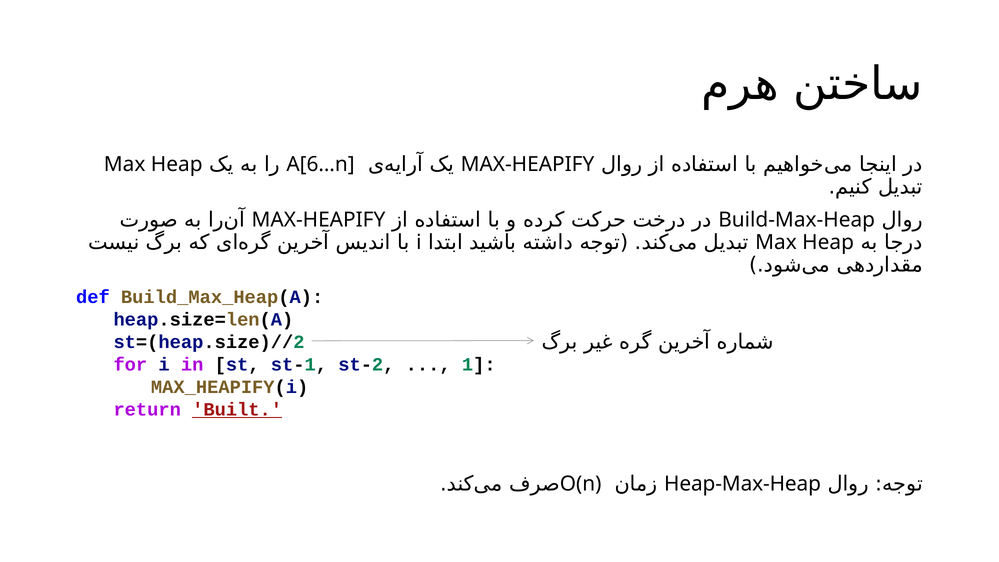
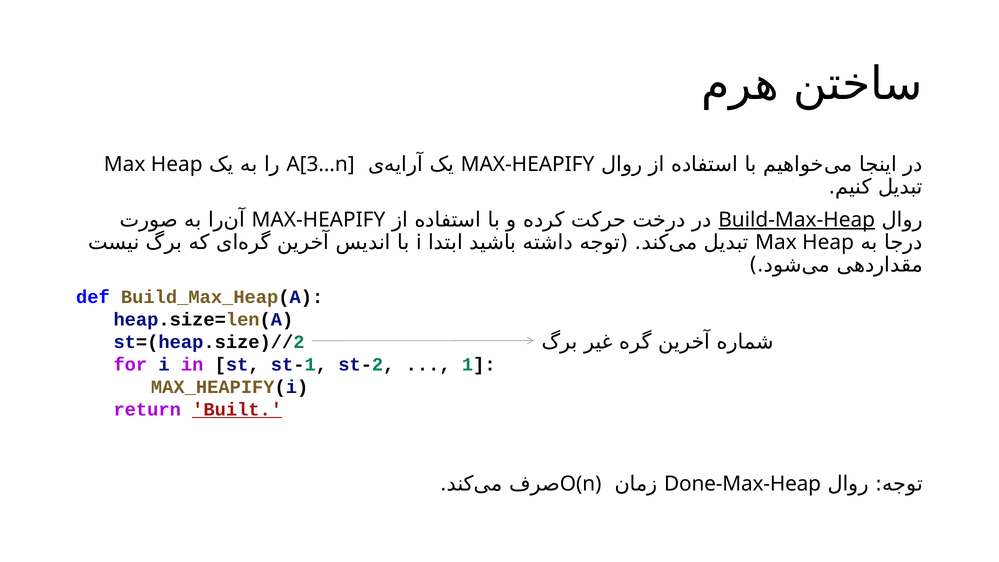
A[6…n: A[6…n -> A[3…n
Build-Max-Heap underline: none -> present
Heap-Max-Heap: Heap-Max-Heap -> Done-Max-Heap
